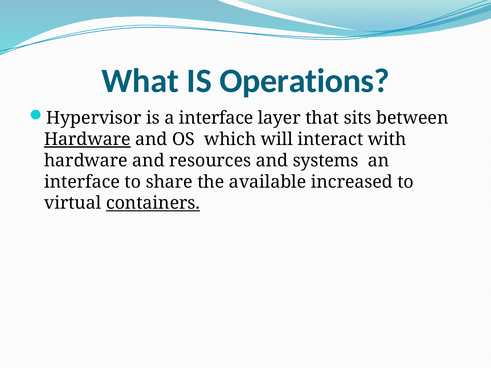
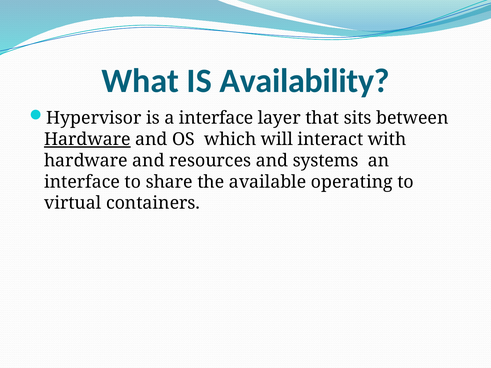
Operations: Operations -> Availability
increased: increased -> operating
containers underline: present -> none
